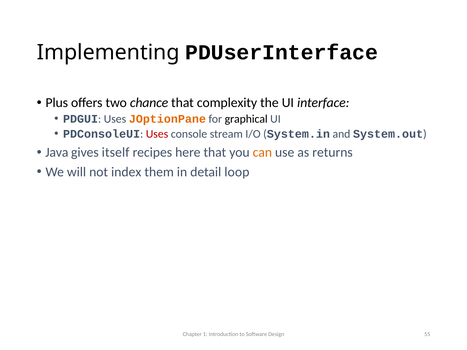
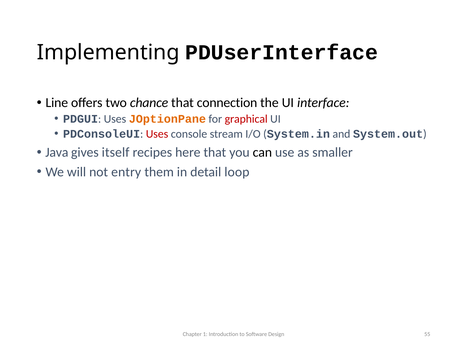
Plus: Plus -> Line
complexity: complexity -> connection
graphical colour: black -> red
can colour: orange -> black
returns: returns -> smaller
index: index -> entry
